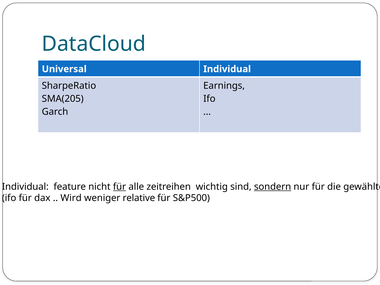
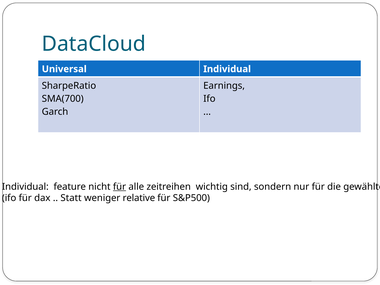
SMA(205: SMA(205 -> SMA(700
sondern underline: present -> none
Wird: Wird -> Statt
